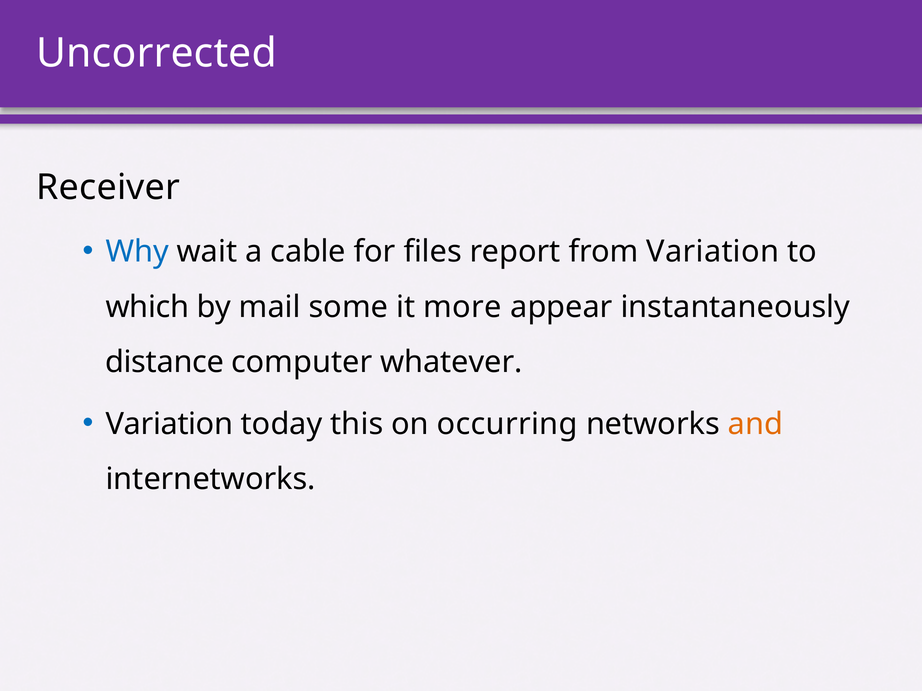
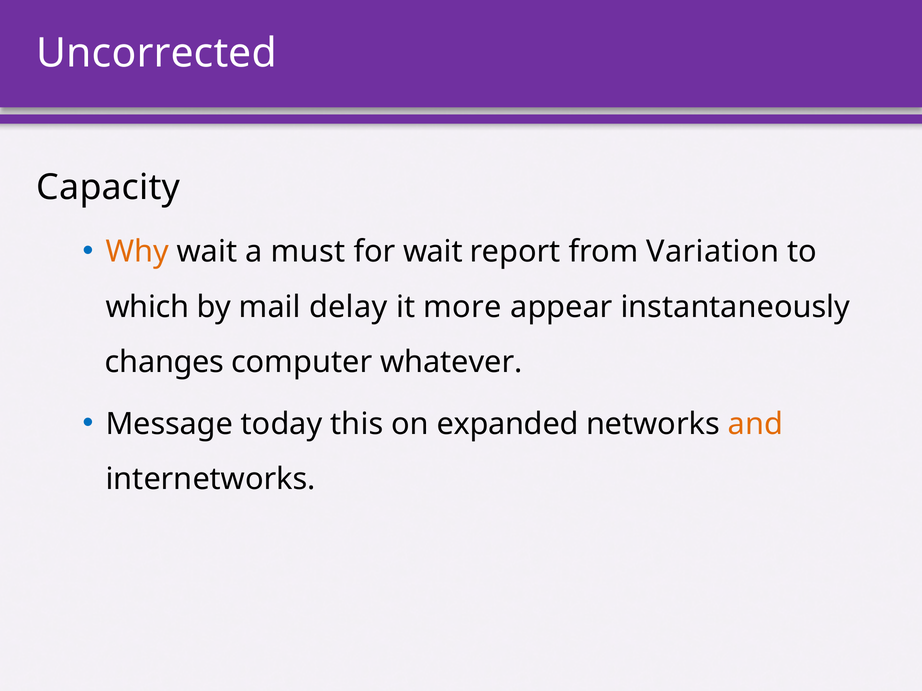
Receiver: Receiver -> Capacity
Why colour: blue -> orange
cable: cable -> must
for files: files -> wait
some: some -> delay
distance: distance -> changes
Variation at (169, 424): Variation -> Message
occurring: occurring -> expanded
